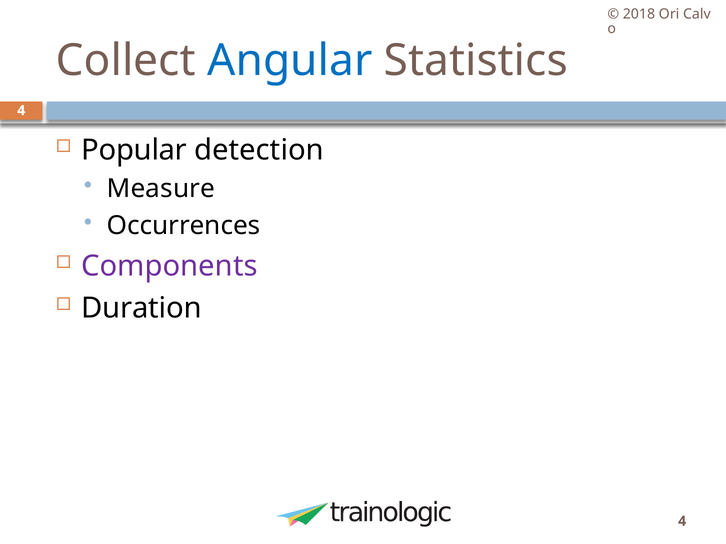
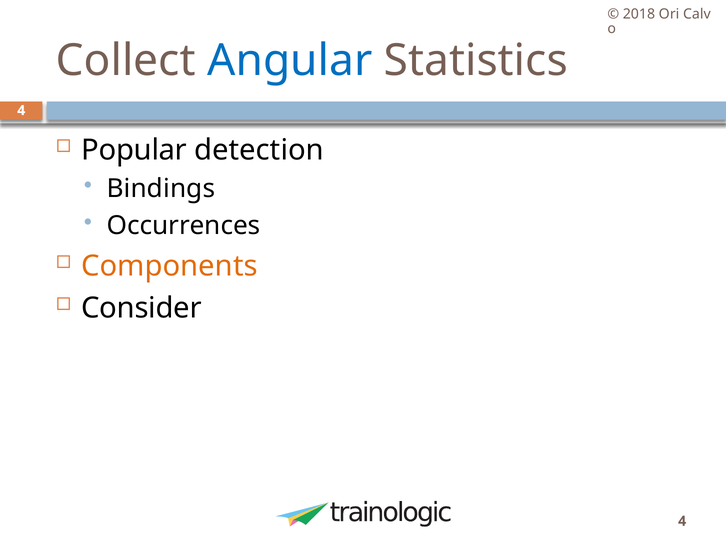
Measure: Measure -> Bindings
Components colour: purple -> orange
Duration: Duration -> Consider
